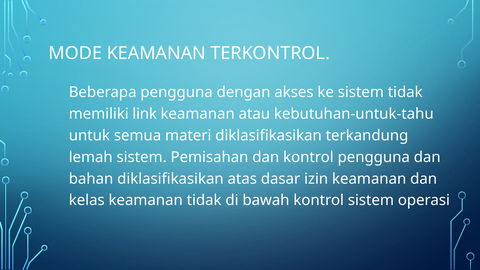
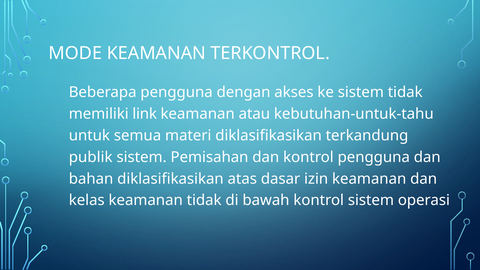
lemah: lemah -> publik
